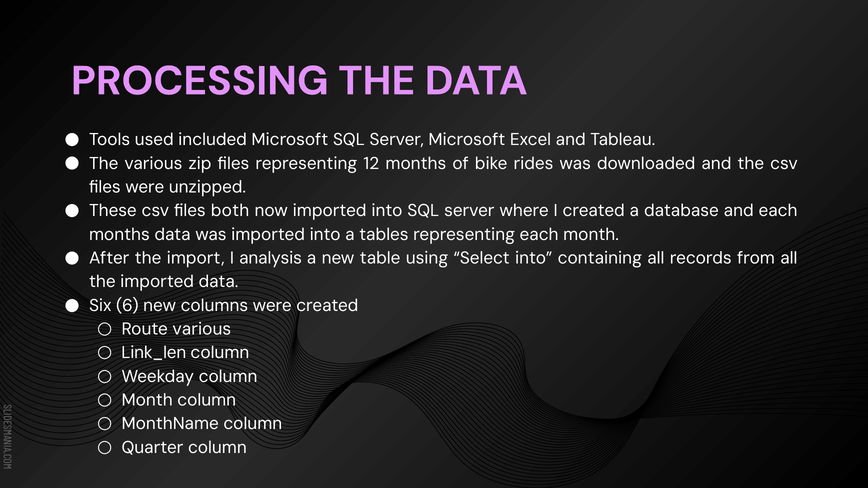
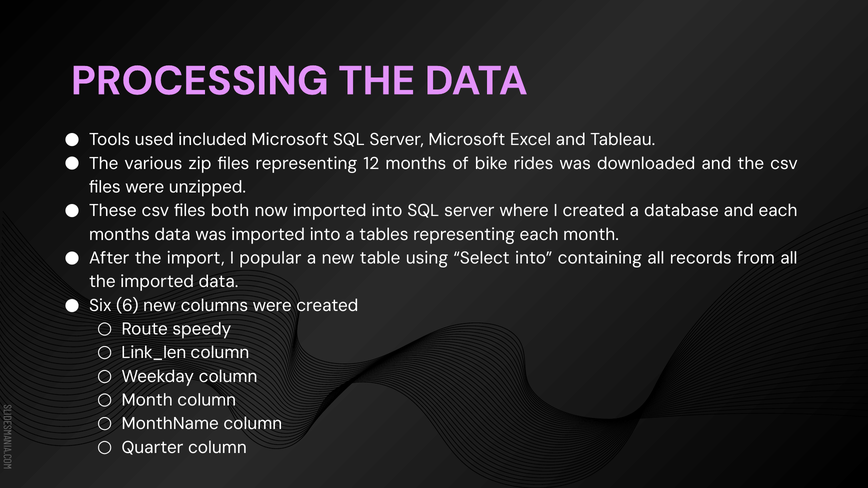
analysis: analysis -> popular
Route various: various -> speedy
